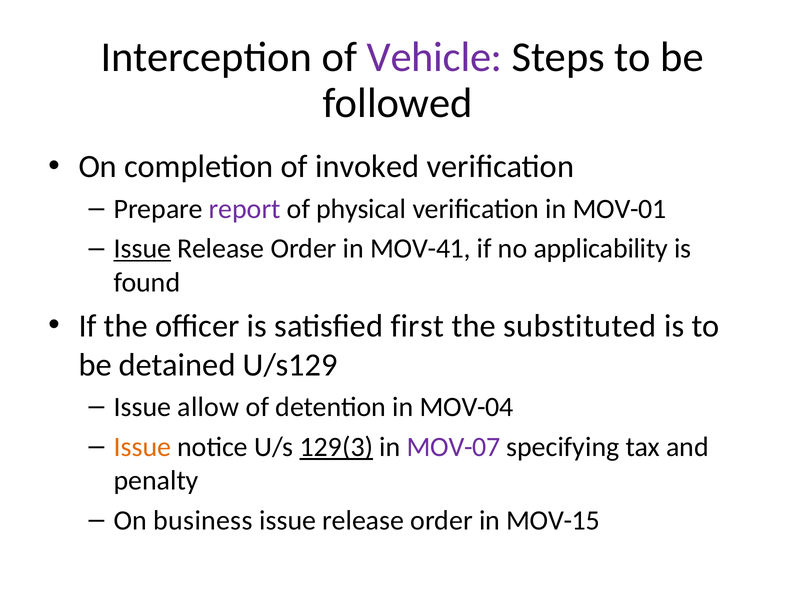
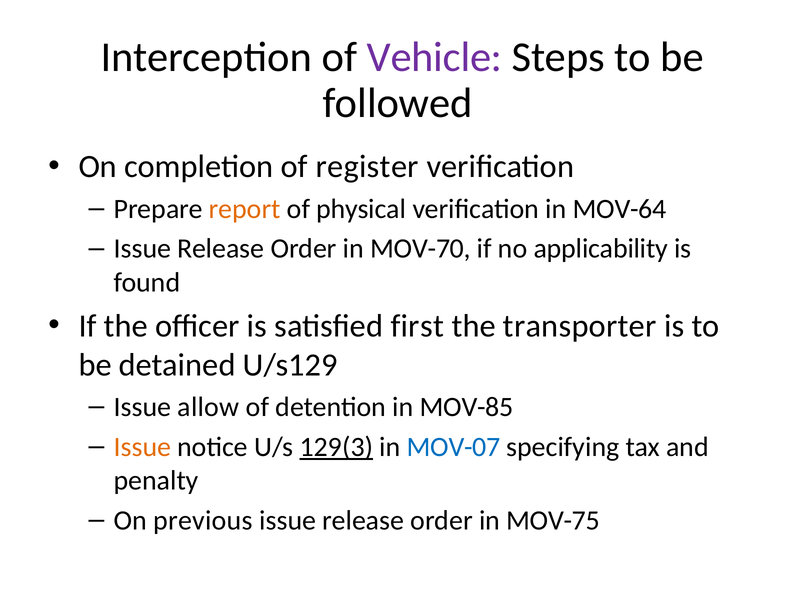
invoked: invoked -> register
report colour: purple -> orange
MOV-01: MOV-01 -> MOV-64
Issue at (142, 249) underline: present -> none
MOV-41: MOV-41 -> MOV-70
substituted: substituted -> transporter
MOV-04: MOV-04 -> MOV-85
MOV-07 colour: purple -> blue
business: business -> previous
MOV-15: MOV-15 -> MOV-75
